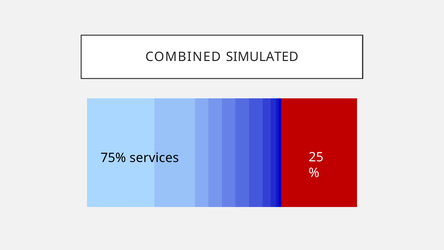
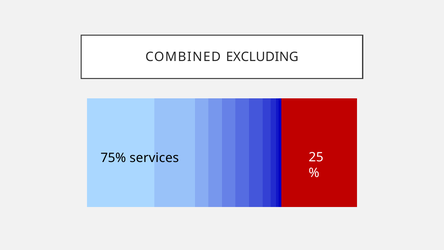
SIMULATED: SIMULATED -> EXCLUDING
